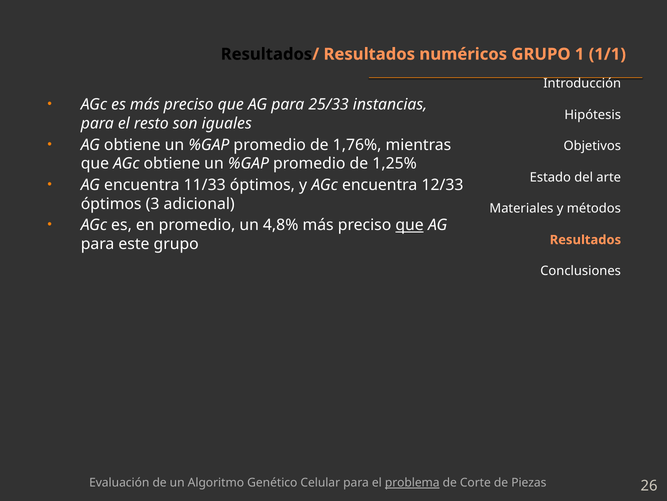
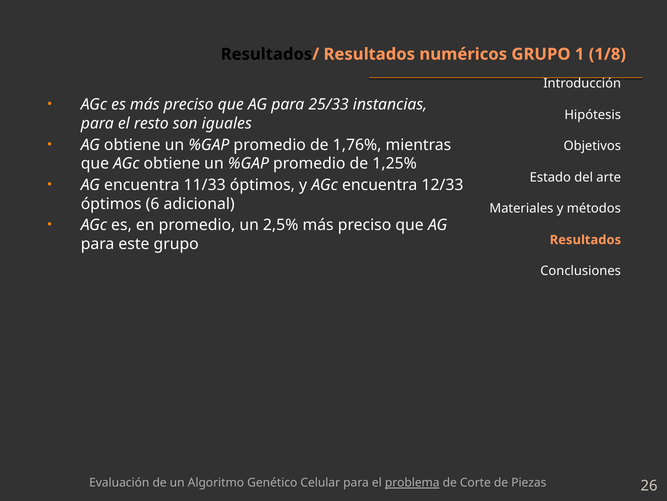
1/1: 1/1 -> 1/8
3: 3 -> 6
4,8%: 4,8% -> 2,5%
que at (410, 225) underline: present -> none
